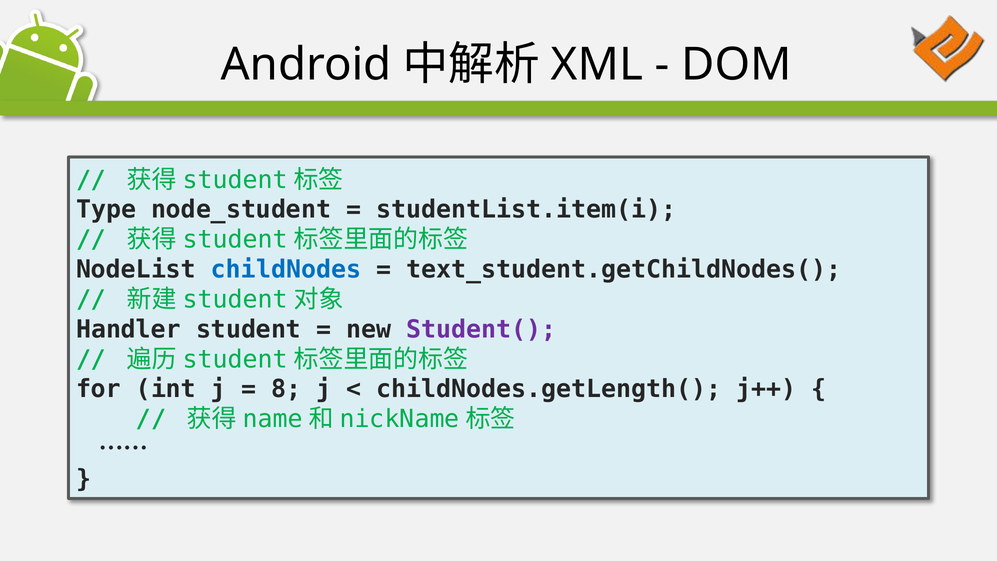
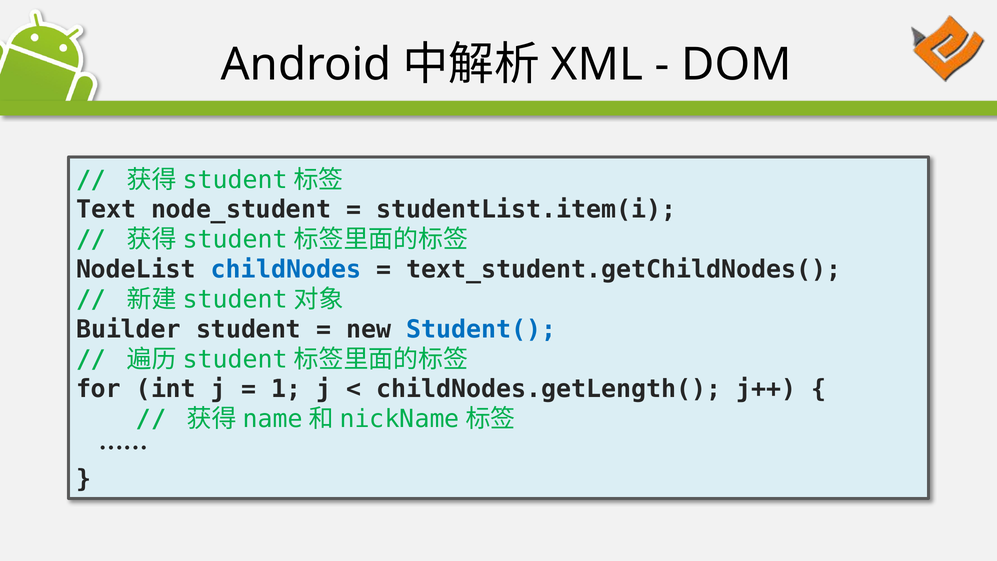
Type: Type -> Text
Handler: Handler -> Builder
Student( colour: purple -> blue
8: 8 -> 1
